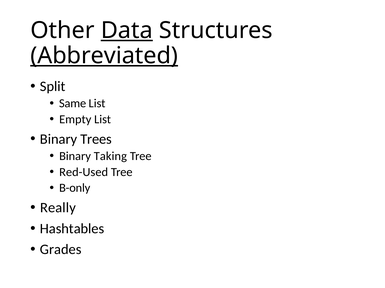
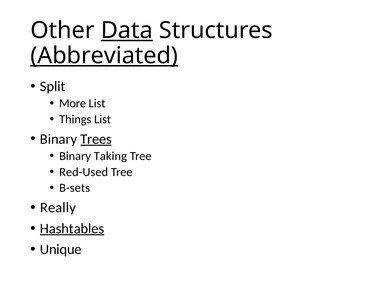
Same: Same -> More
Empty: Empty -> Things
Trees underline: none -> present
B-only: B-only -> B-sets
Hashtables underline: none -> present
Grades: Grades -> Unique
